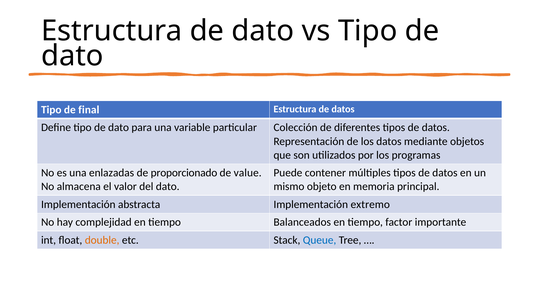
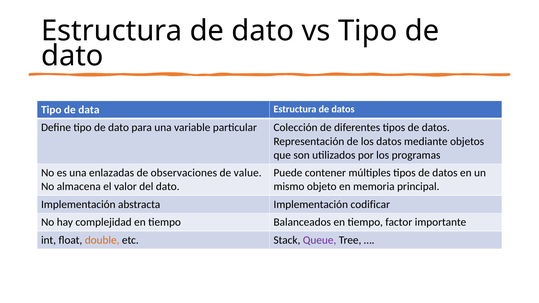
final: final -> data
proporcionado: proporcionado -> observaciones
extremo: extremo -> codificar
Queue colour: blue -> purple
